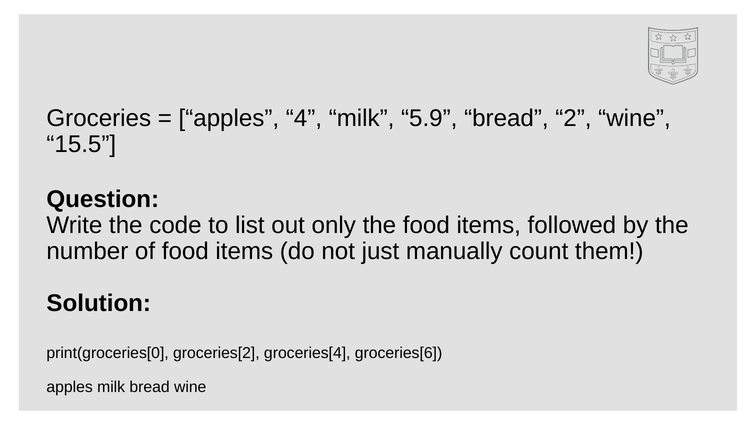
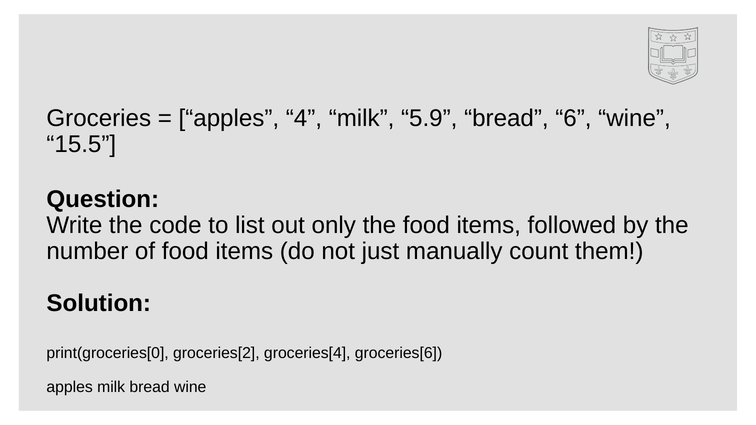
2: 2 -> 6
